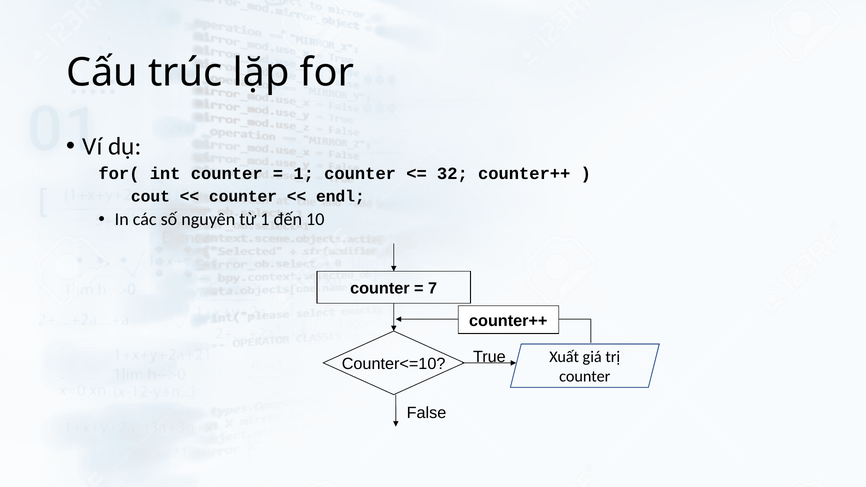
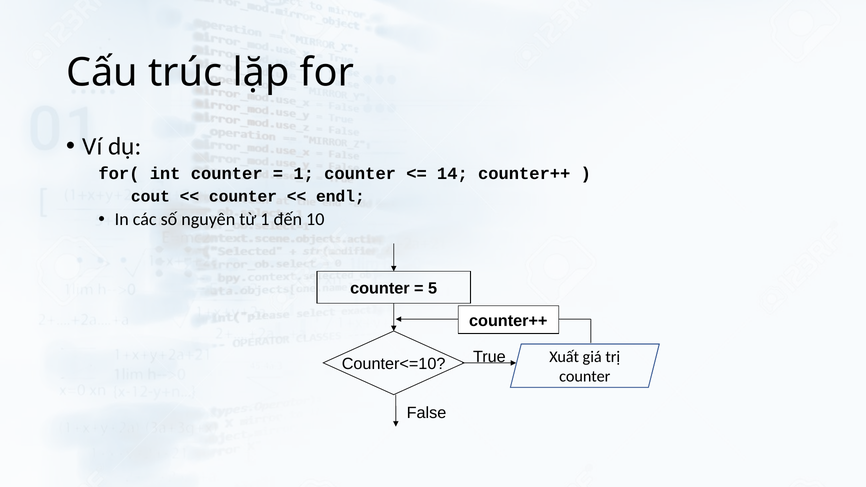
32: 32 -> 14
7: 7 -> 5
